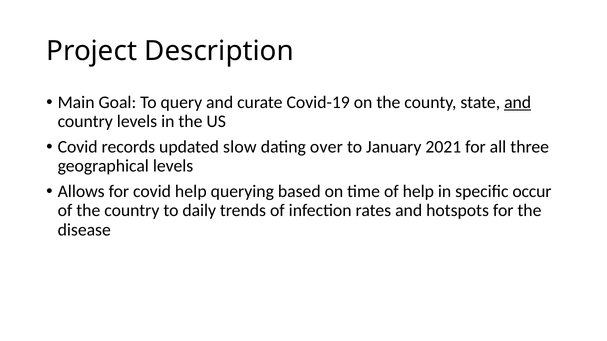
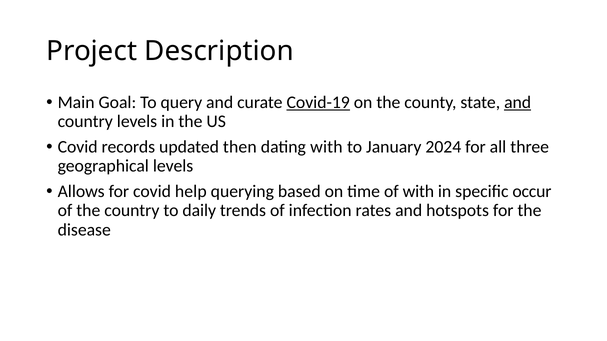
Covid-19 underline: none -> present
slow: slow -> then
dating over: over -> with
2021: 2021 -> 2024
of help: help -> with
